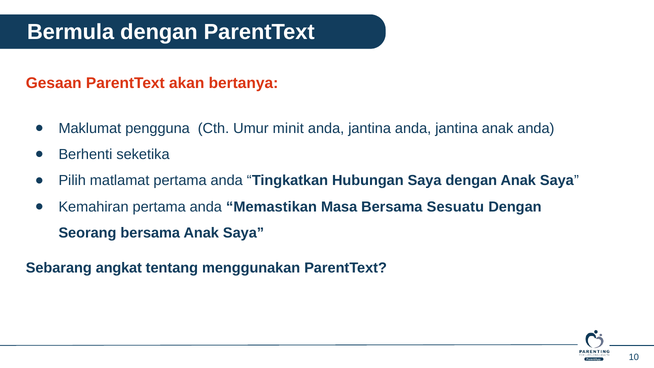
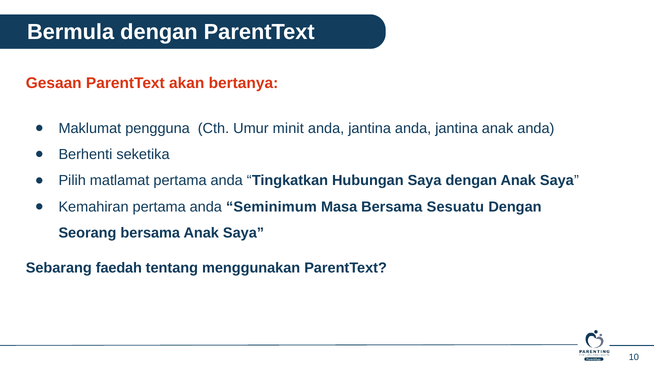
Memastikan: Memastikan -> Seminimum
angkat: angkat -> faedah
